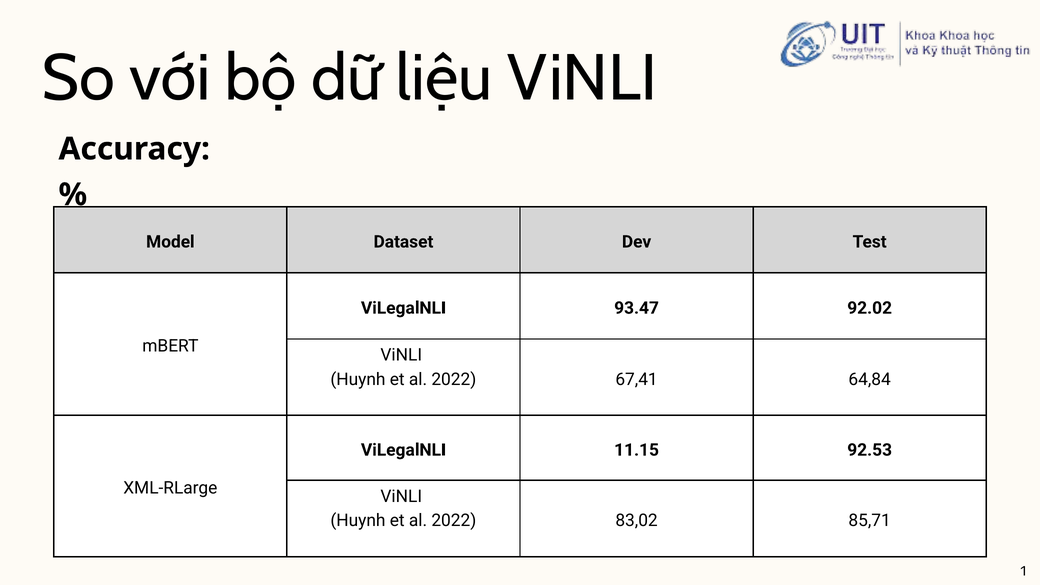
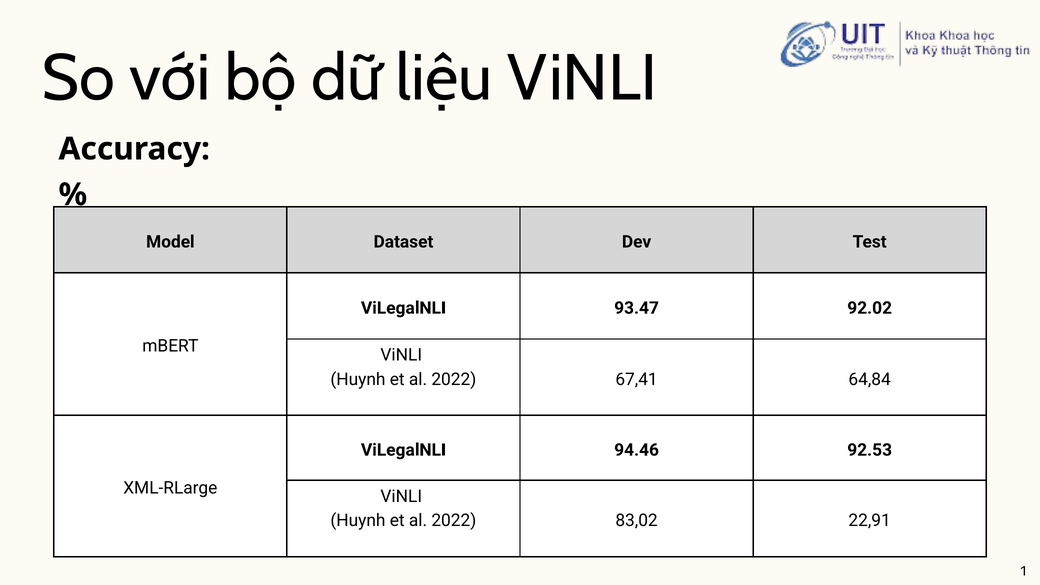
11.15: 11.15 -> 94.46
85,71: 85,71 -> 22,91
